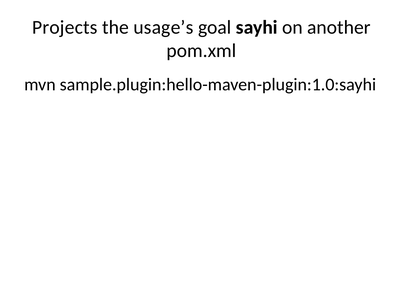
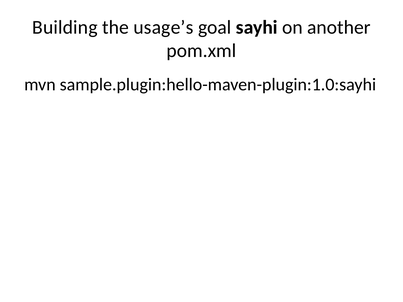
Projects: Projects -> Building
